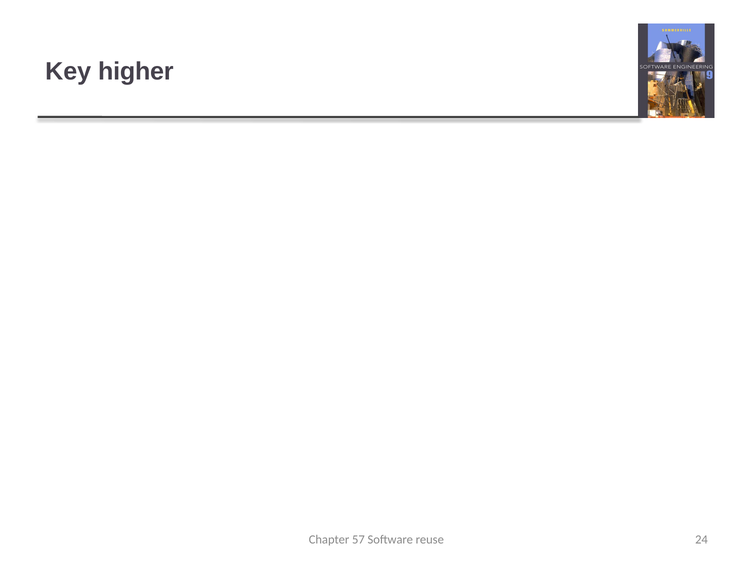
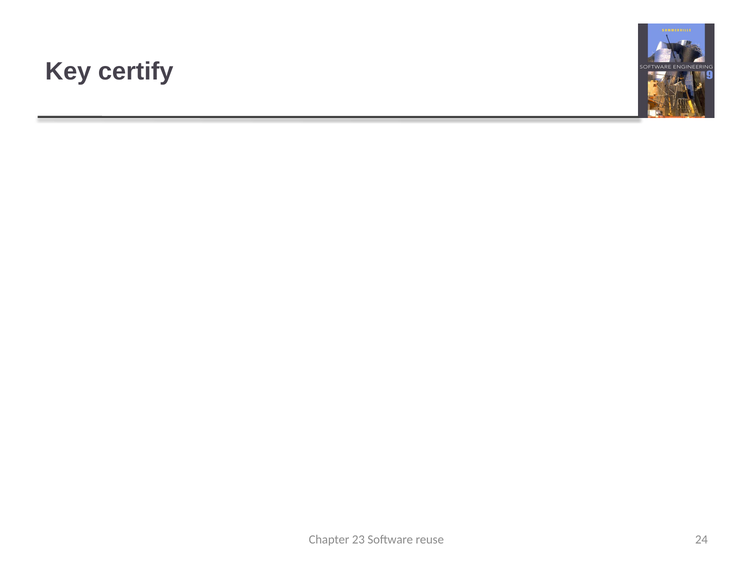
higher: higher -> certify
57: 57 -> 23
